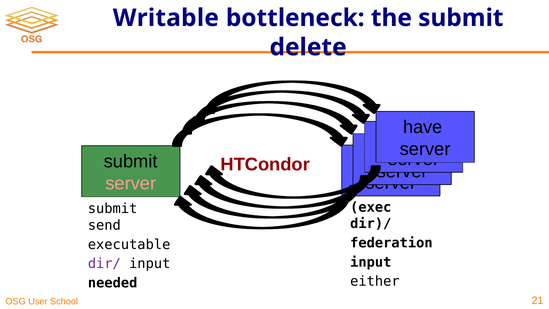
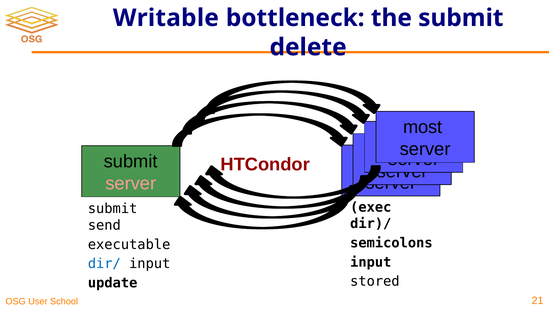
have: have -> most
federation: federation -> semicolons
dir/ colour: purple -> blue
either: either -> stored
needed: needed -> update
